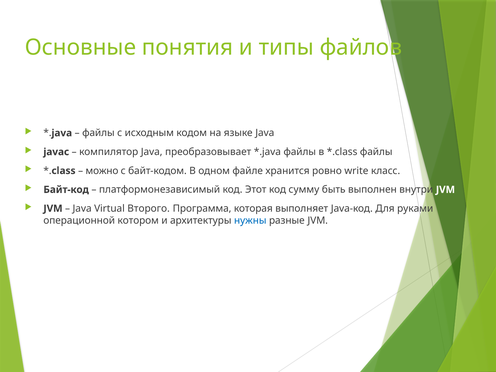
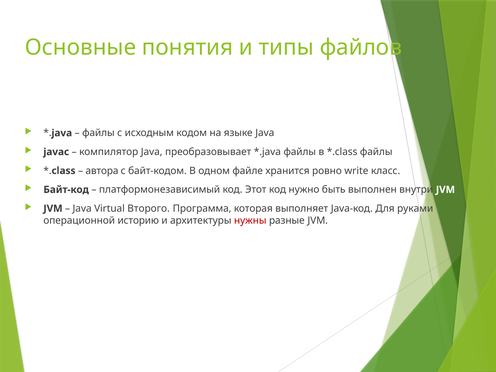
можно: можно -> автора
сумму: сумму -> нужно
котором: котором -> историю
нужны colour: blue -> red
